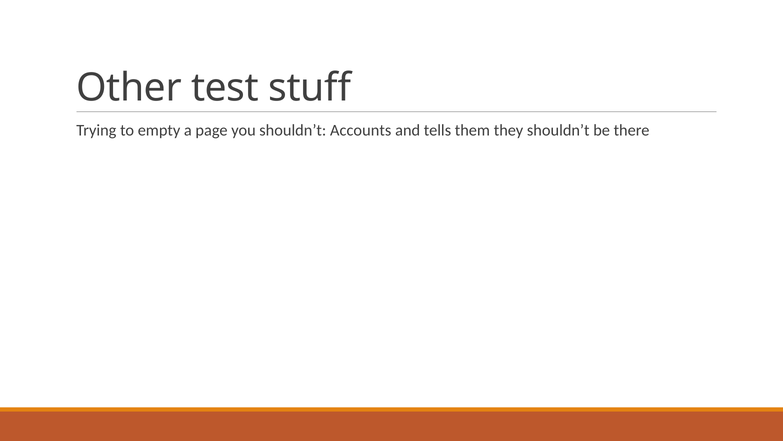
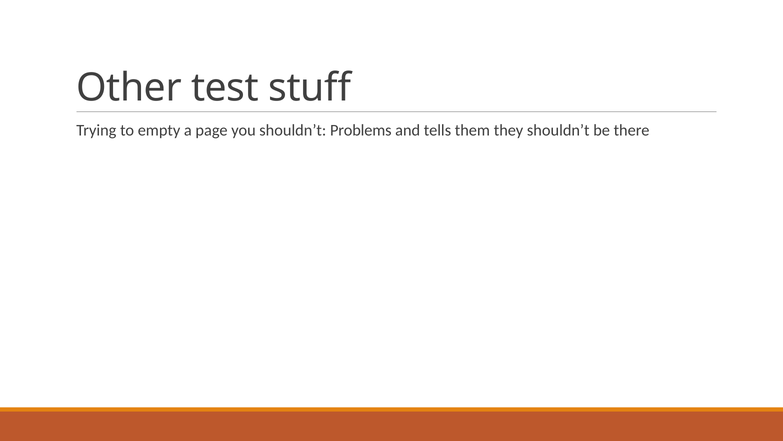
Accounts: Accounts -> Problems
